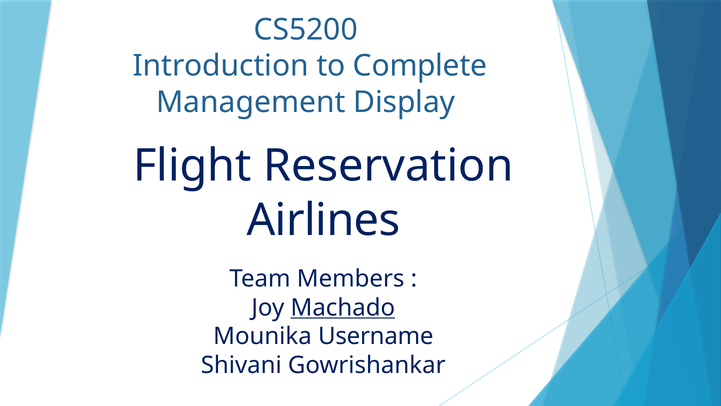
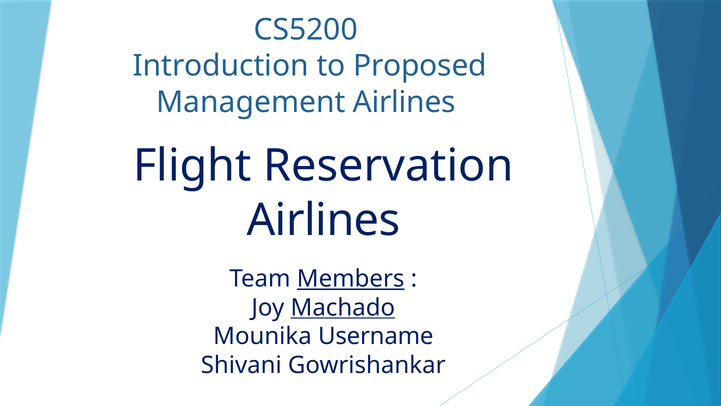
Complete: Complete -> Proposed
Management Display: Display -> Airlines
Members underline: none -> present
